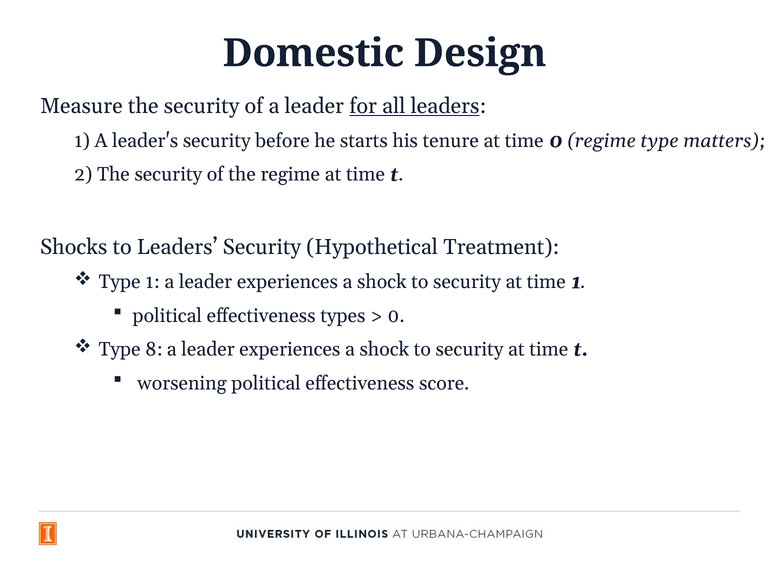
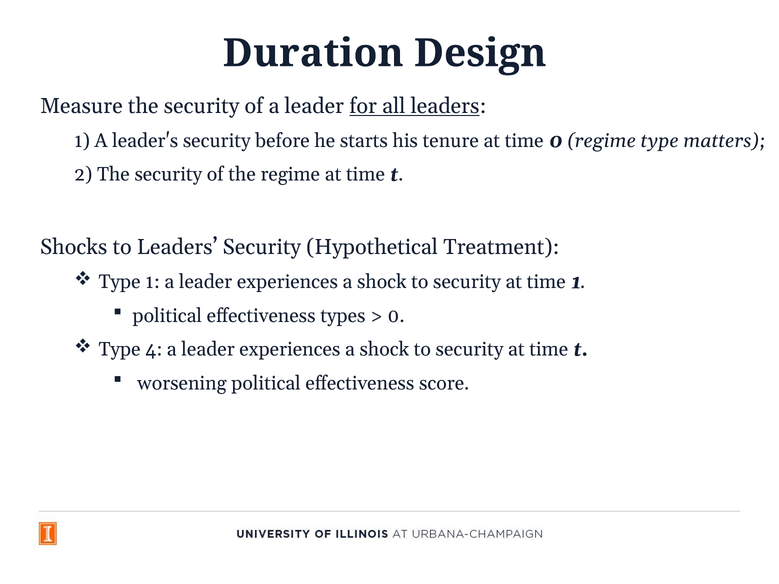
Domestic: Domestic -> Duration
8: 8 -> 4
